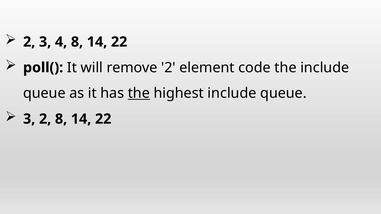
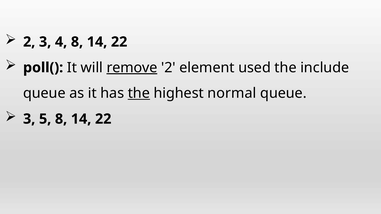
remove underline: none -> present
code: code -> used
highest include: include -> normal
3 2: 2 -> 5
